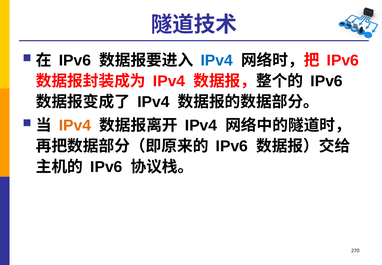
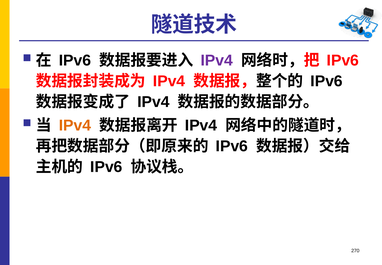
IPv4 at (217, 60) colour: blue -> purple
